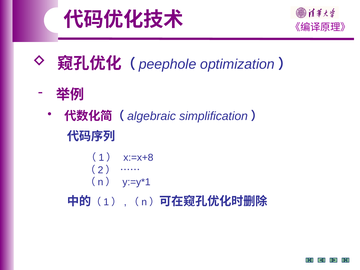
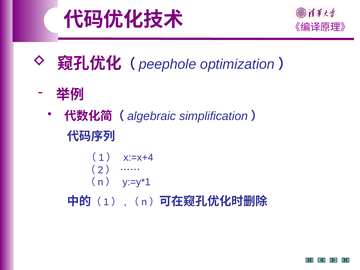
x:=x+8: x:=x+8 -> x:=x+4
